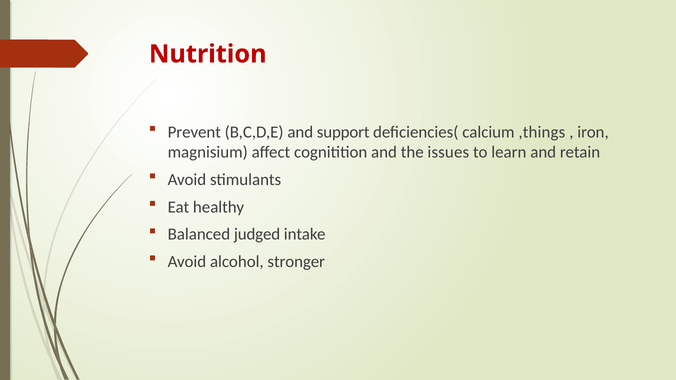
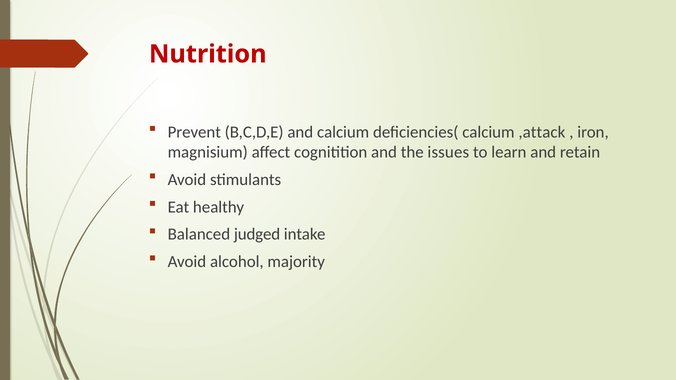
and support: support -> calcium
,things: ,things -> ,attack
stronger: stronger -> majority
